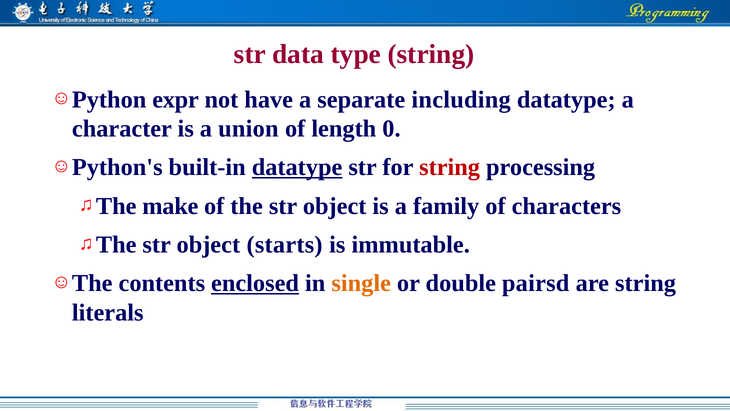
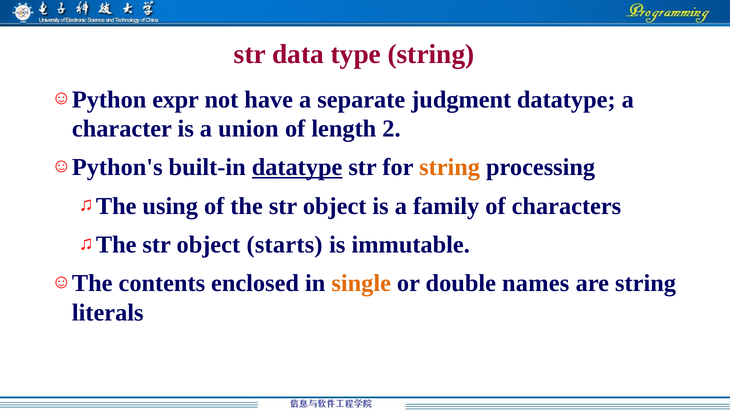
including: including -> judgment
0: 0 -> 2
string at (450, 167) colour: red -> orange
make: make -> using
enclosed underline: present -> none
pairsd: pairsd -> names
